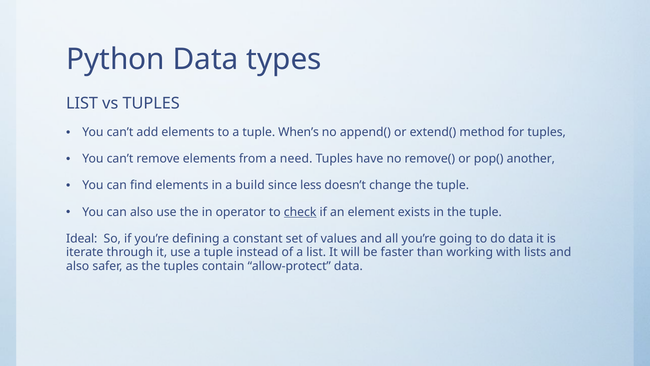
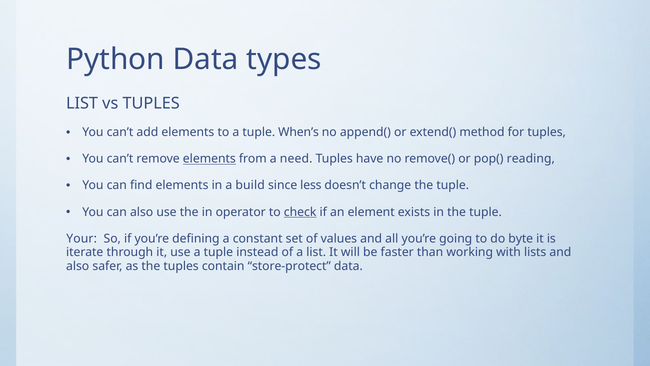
elements at (209, 159) underline: none -> present
another: another -> reading
Ideal: Ideal -> Your
do data: data -> byte
allow-protect: allow-protect -> store-protect
